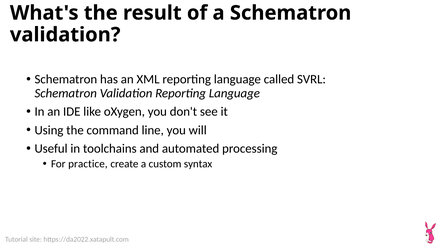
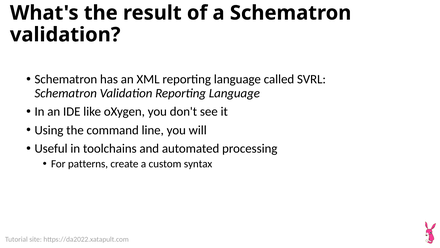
practice: practice -> patterns
